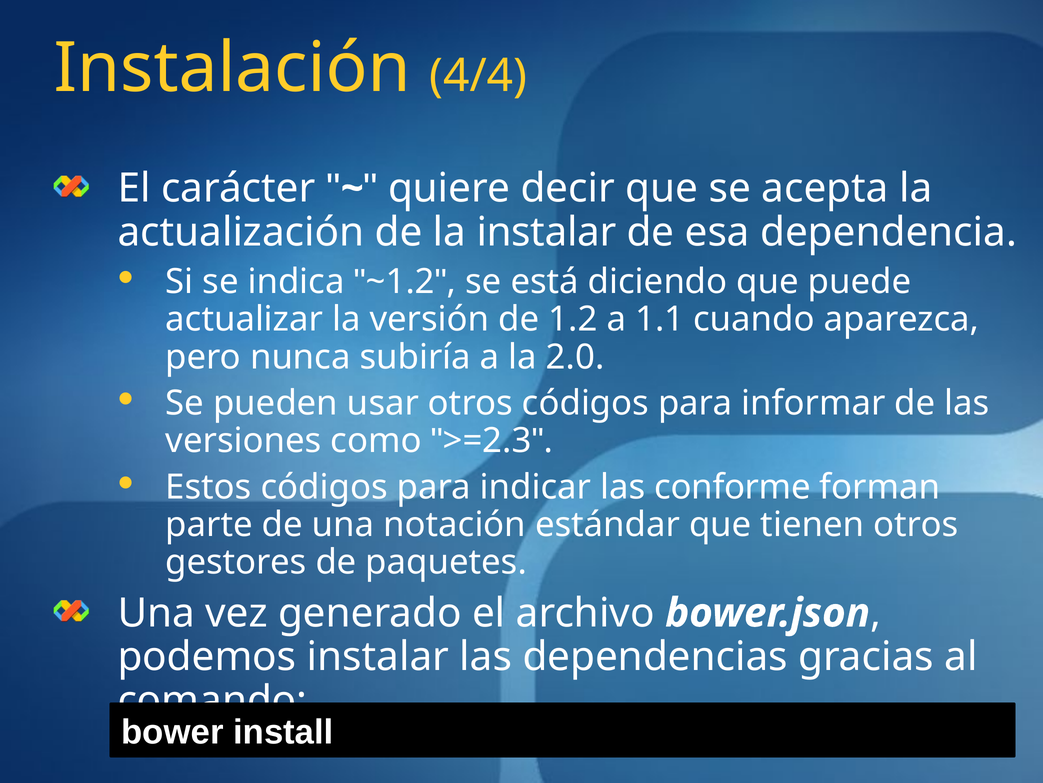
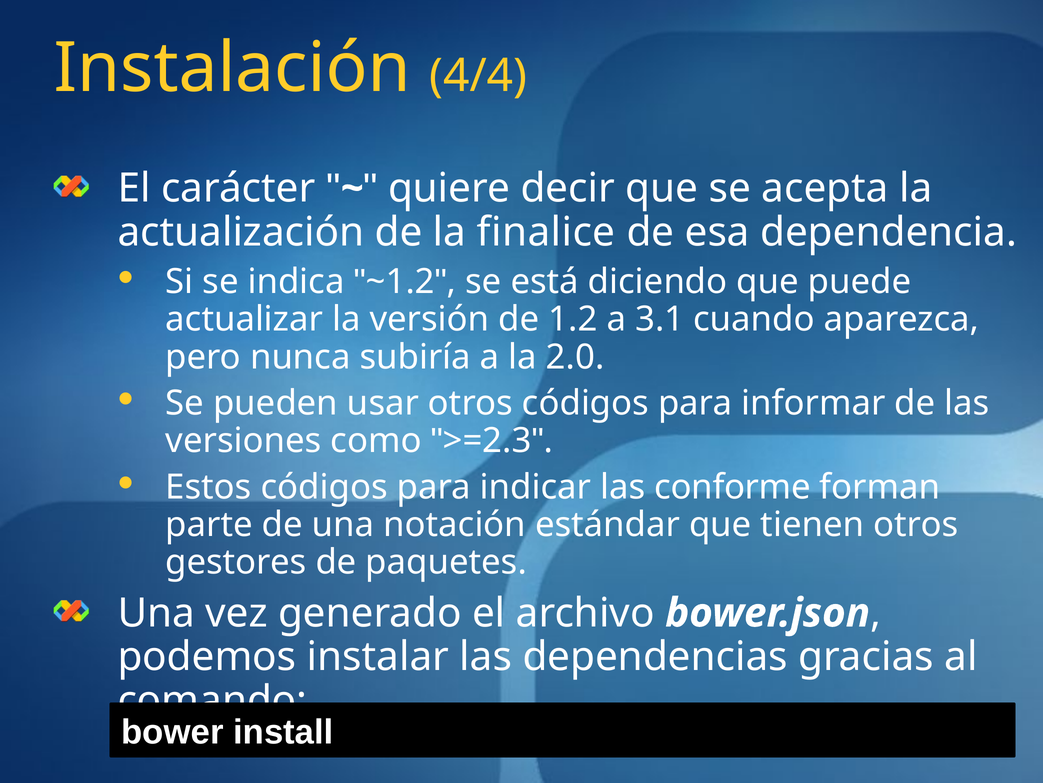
la instalar: instalar -> finalice
1.1: 1.1 -> 3.1
